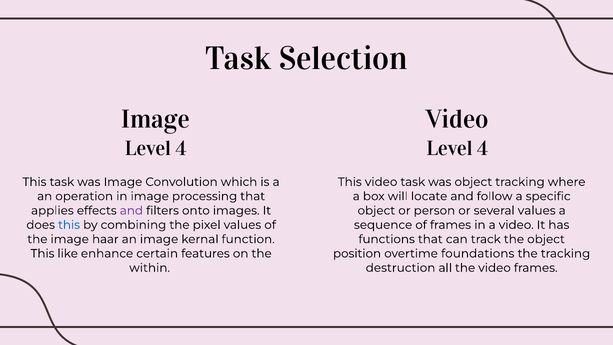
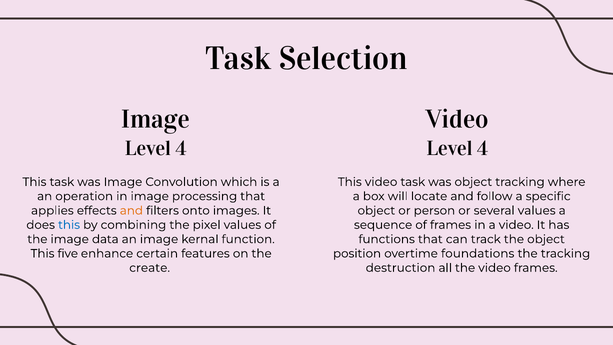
and at (131, 210) colour: purple -> orange
haar: haar -> data
like: like -> five
within: within -> create
